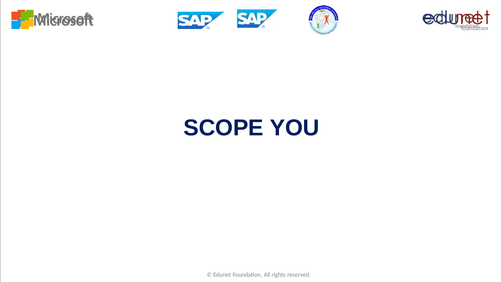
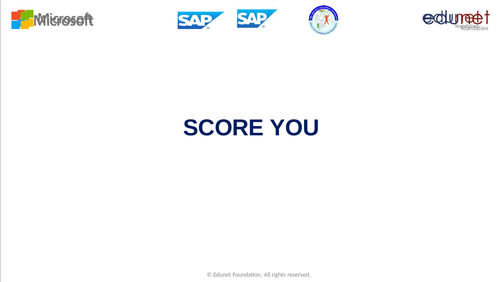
SCOPE: SCOPE -> SCORE
